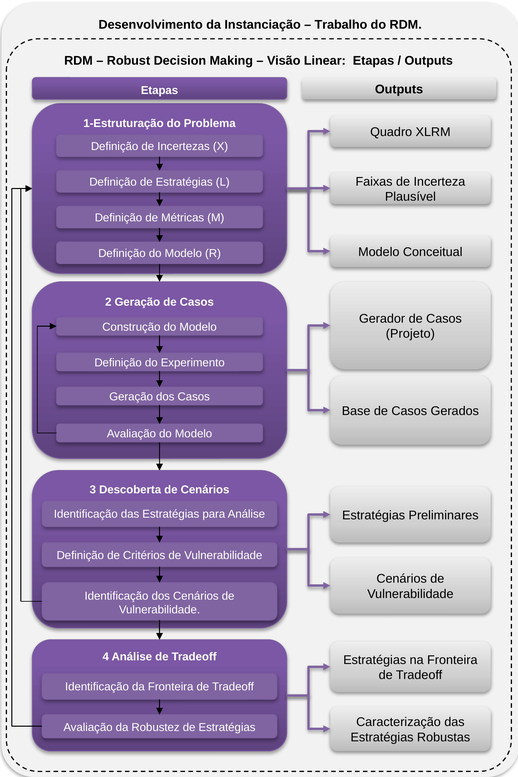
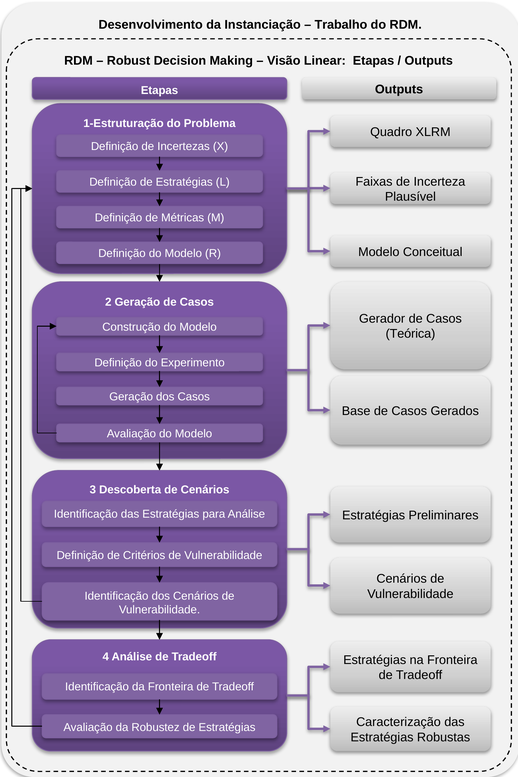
Projeto: Projeto -> Teórica
